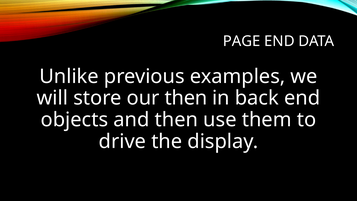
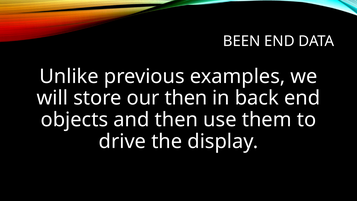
PAGE: PAGE -> BEEN
